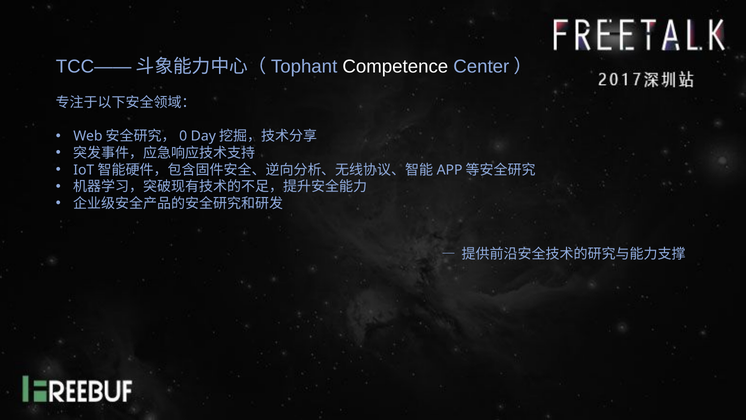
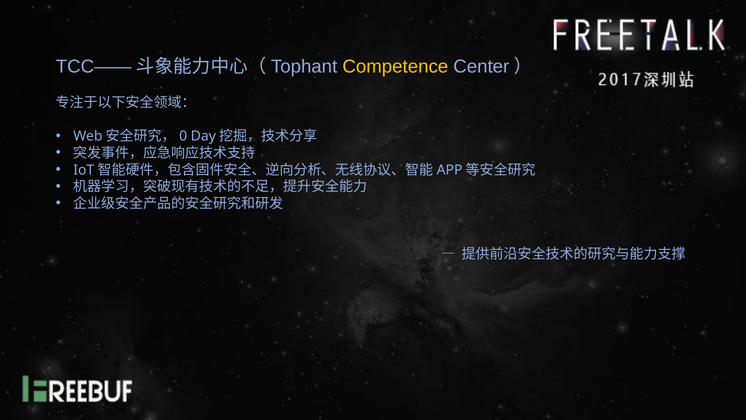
Competence colour: white -> yellow
